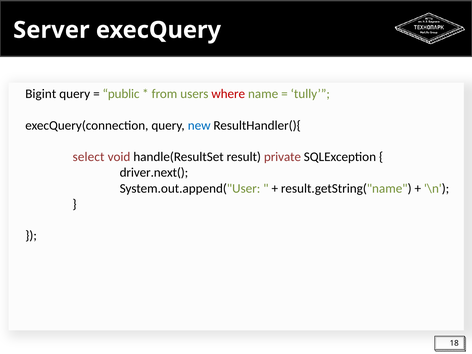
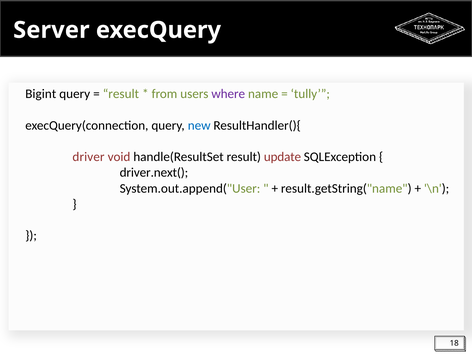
public at (121, 94): public -> result
where colour: red -> purple
select: select -> driver
private: private -> update
